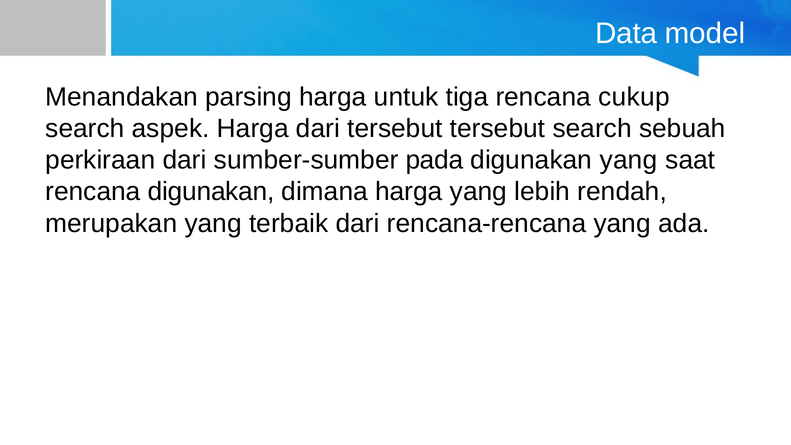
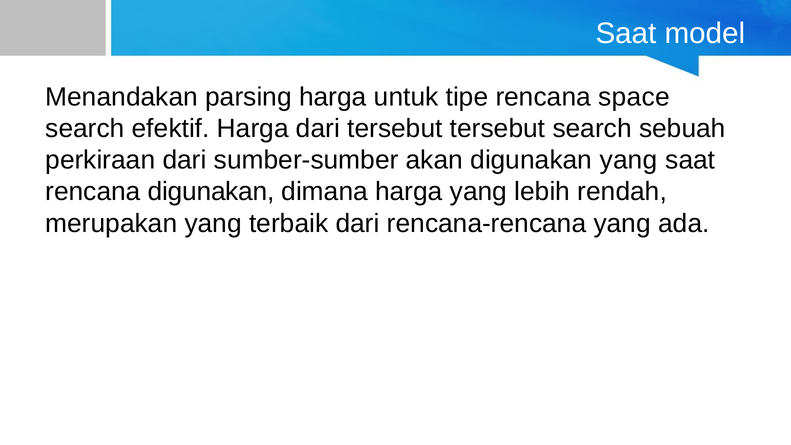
Data at (626, 33): Data -> Saat
tiga: tiga -> tipe
cukup: cukup -> space
aspek: aspek -> efektif
pada: pada -> akan
